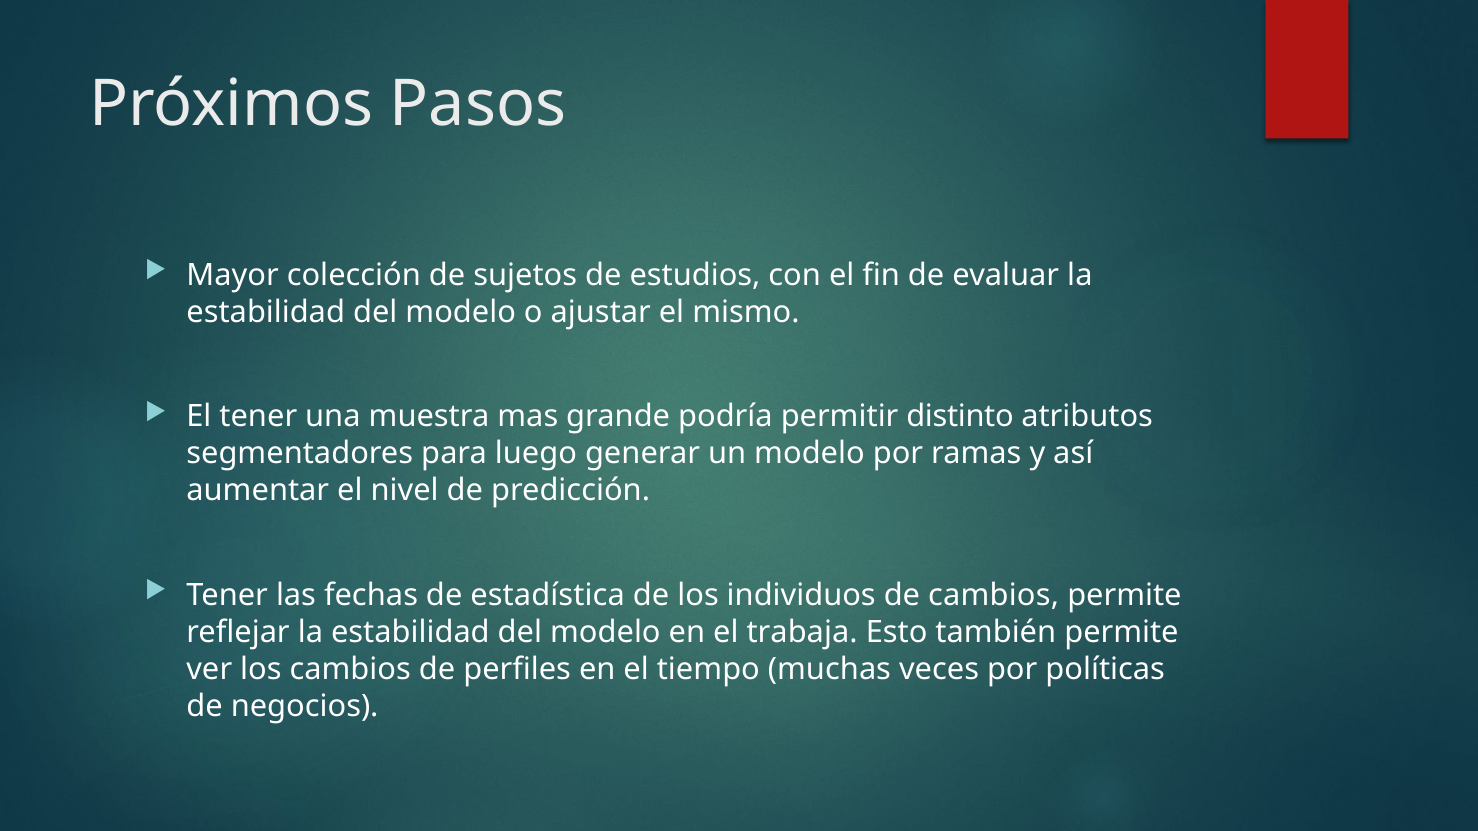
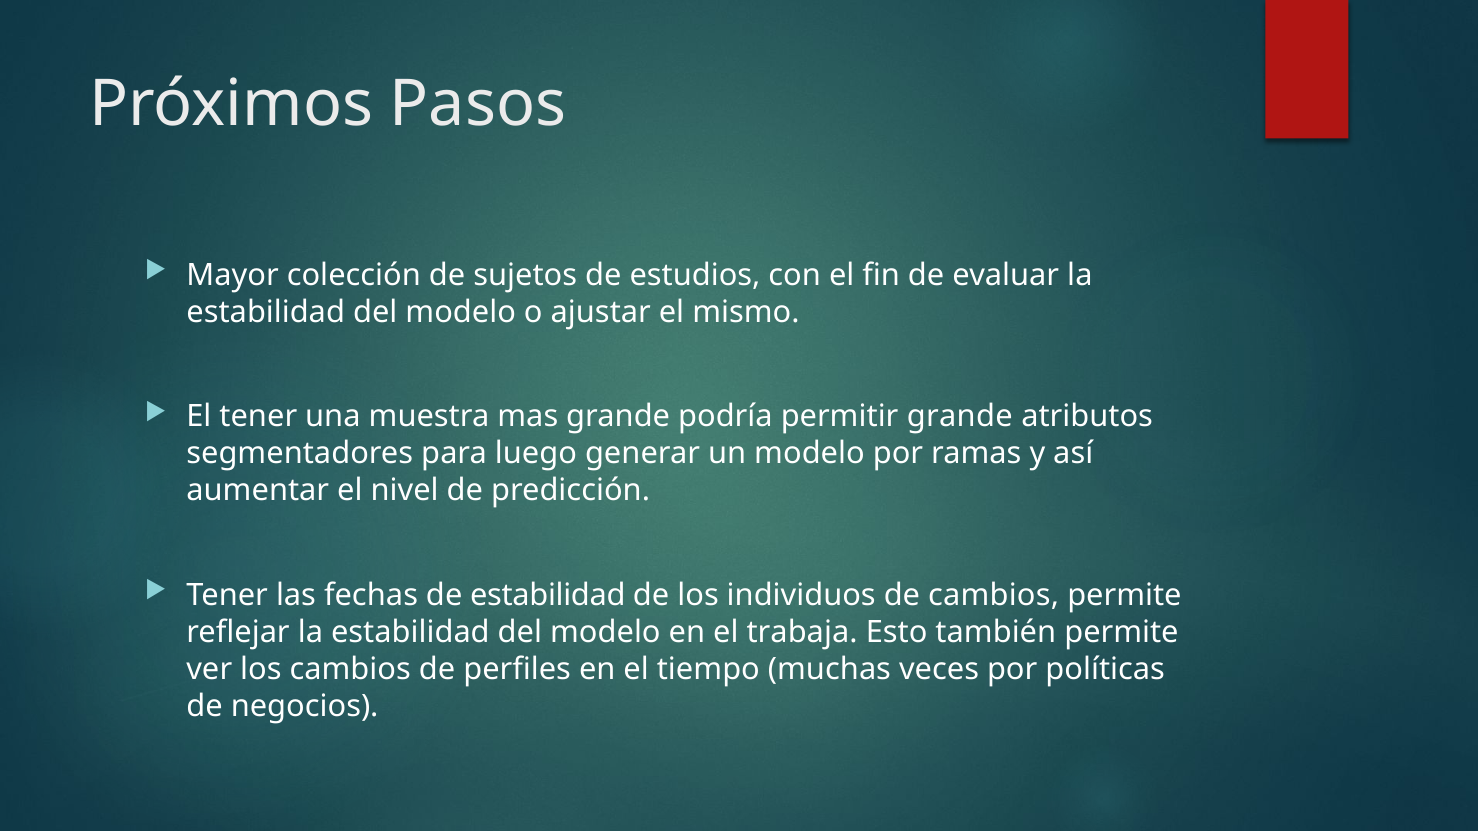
permitir distinto: distinto -> grande
de estadística: estadística -> estabilidad
